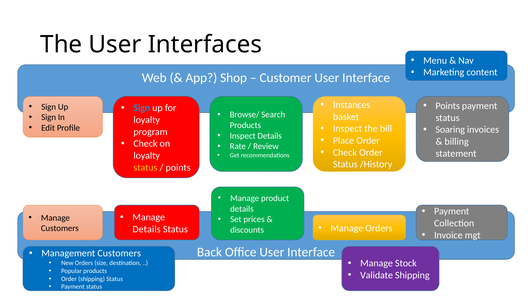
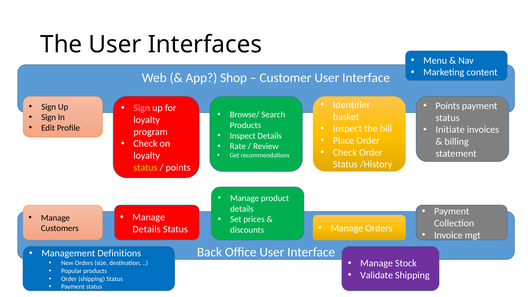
Instances: Instances -> Identifier
Sign at (142, 108) colour: light blue -> pink
Soaring: Soaring -> Initiate
Management Customers: Customers -> Definitions
